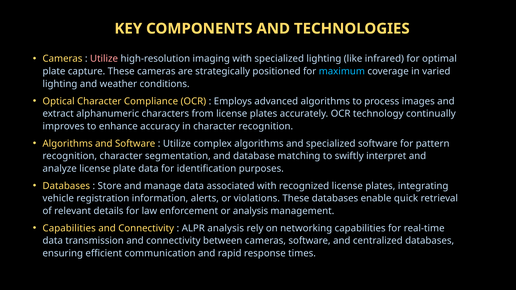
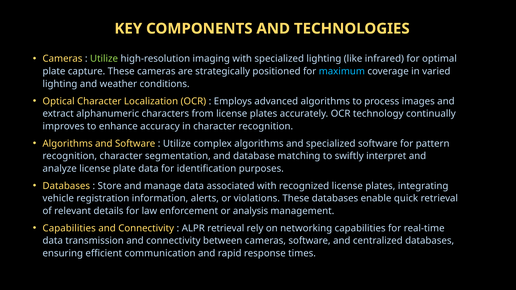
Utilize at (104, 59) colour: pink -> light green
Compliance: Compliance -> Localization
ALPR analysis: analysis -> retrieval
